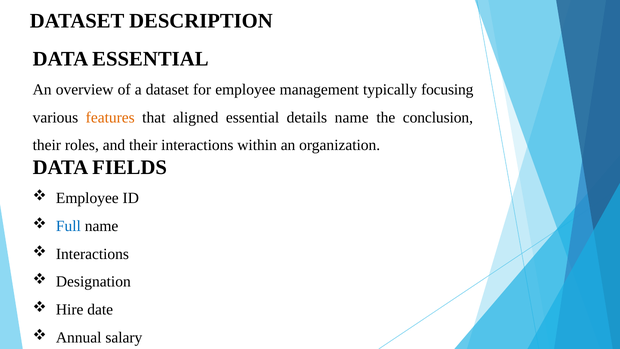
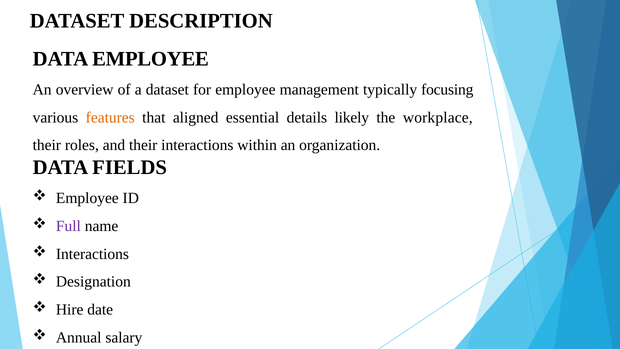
DATA ESSENTIAL: ESSENTIAL -> EMPLOYEE
details name: name -> likely
conclusion: conclusion -> workplace
Full colour: blue -> purple
